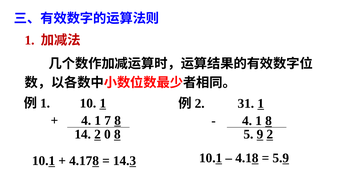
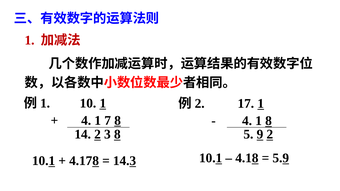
31: 31 -> 17
0: 0 -> 3
